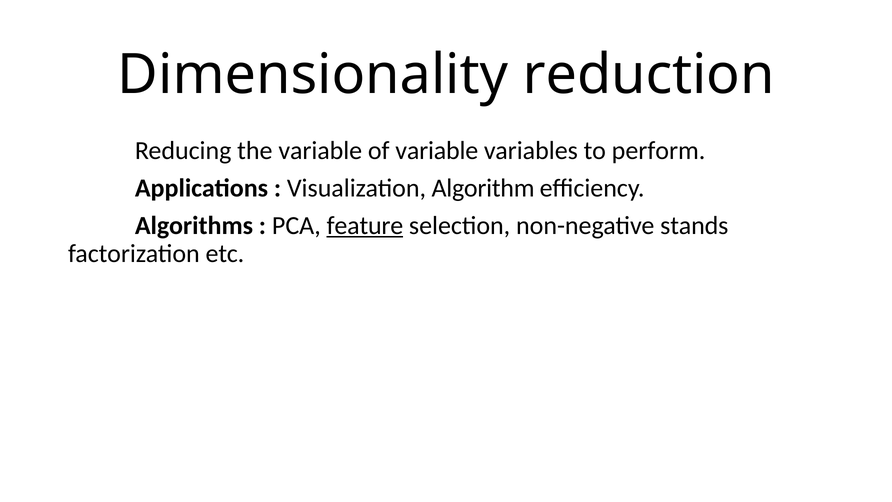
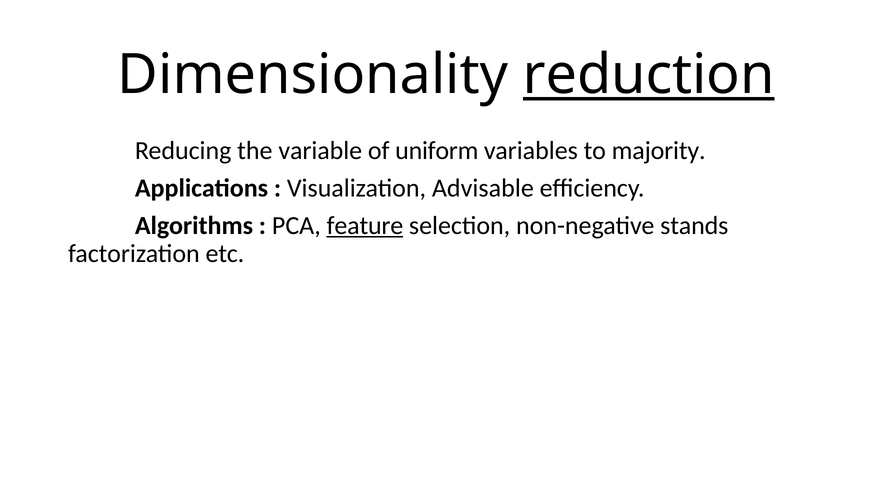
reduction underline: none -> present
of variable: variable -> uniform
perform: perform -> majority
Algorithm: Algorithm -> Advisable
